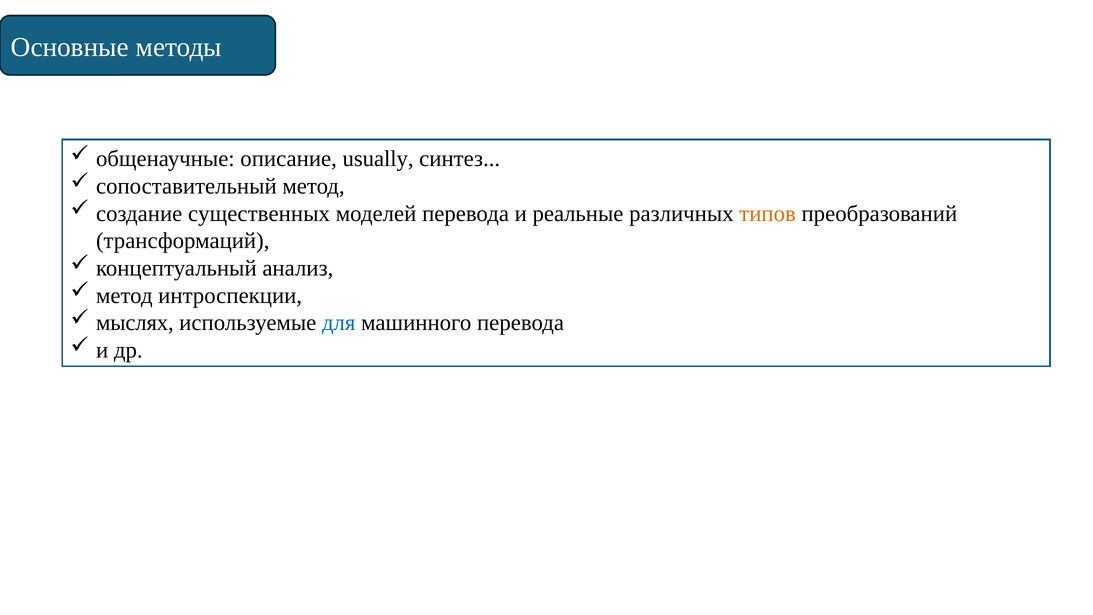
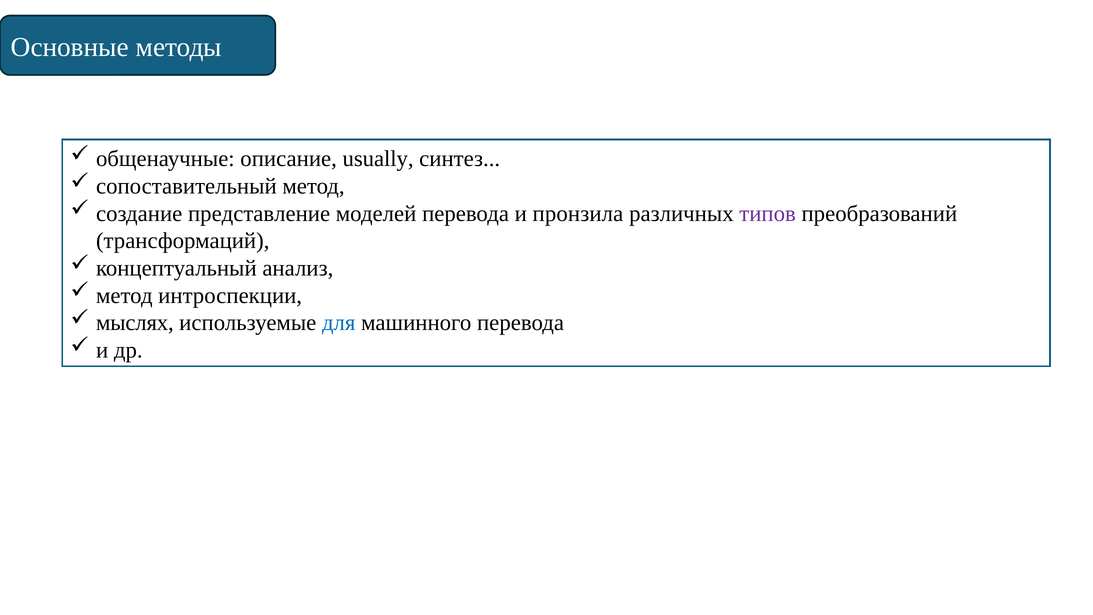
существенных: существенных -> представление
реальные: реальные -> пронзила
типов colour: orange -> purple
